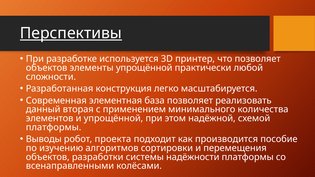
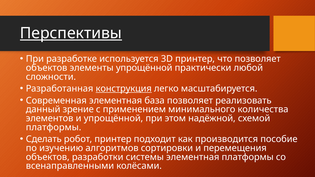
конструкция underline: none -> present
вторая: вторая -> зрение
Выводы: Выводы -> Сделать
робот проекта: проекта -> принтер
системы надёжности: надёжности -> элементная
